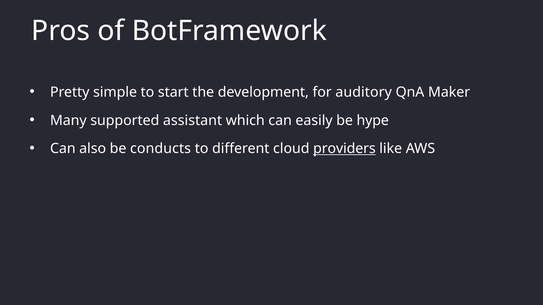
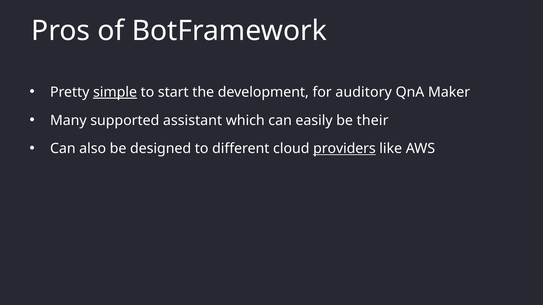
simple underline: none -> present
hype: hype -> their
conducts: conducts -> designed
